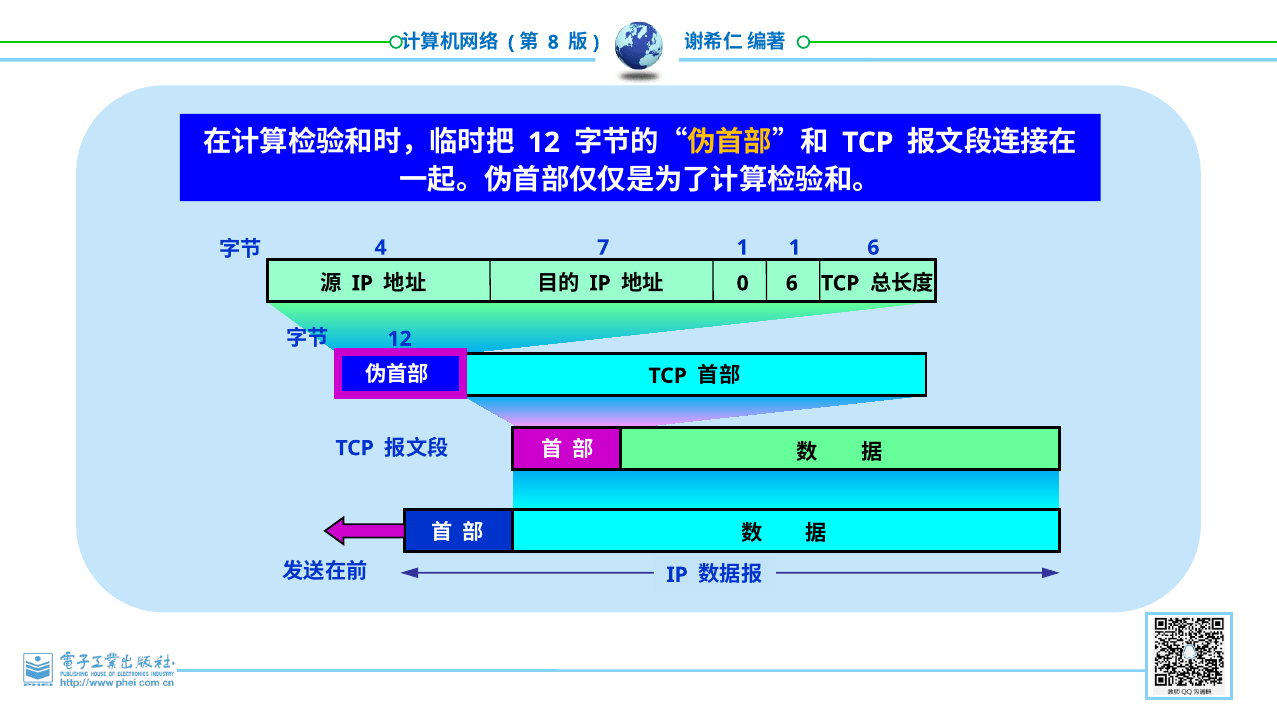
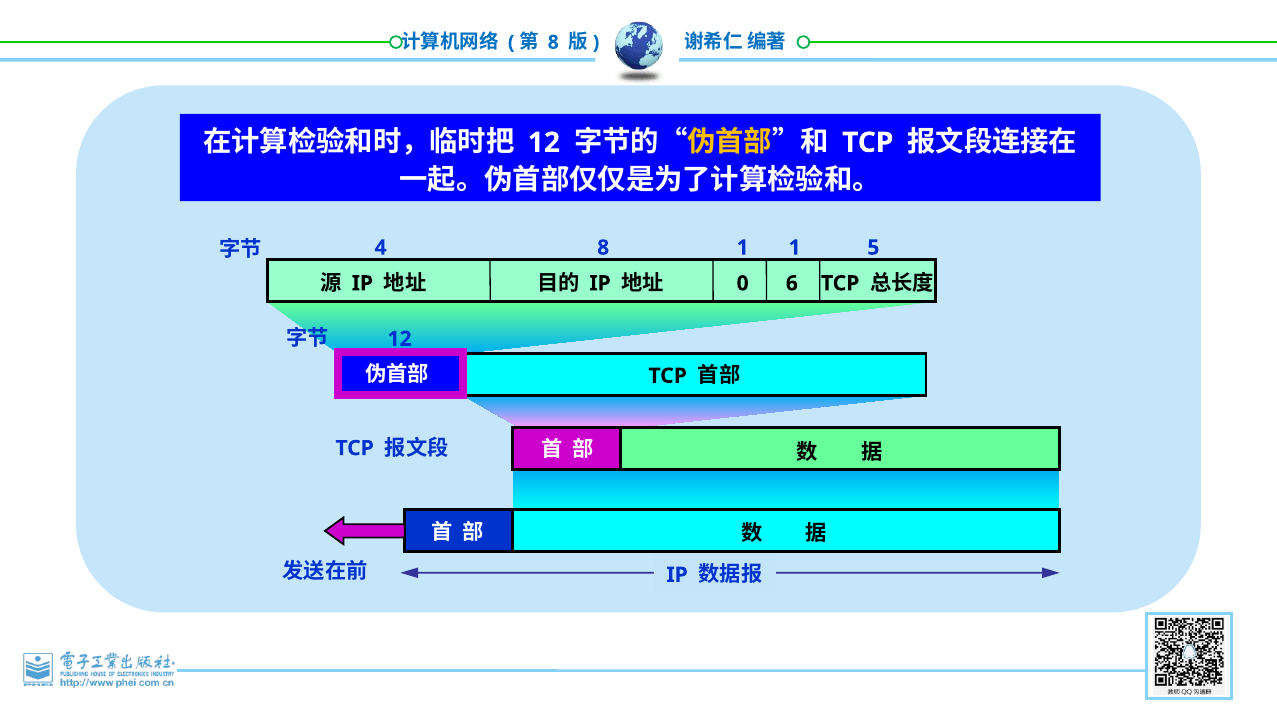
4 7: 7 -> 8
1 6: 6 -> 5
